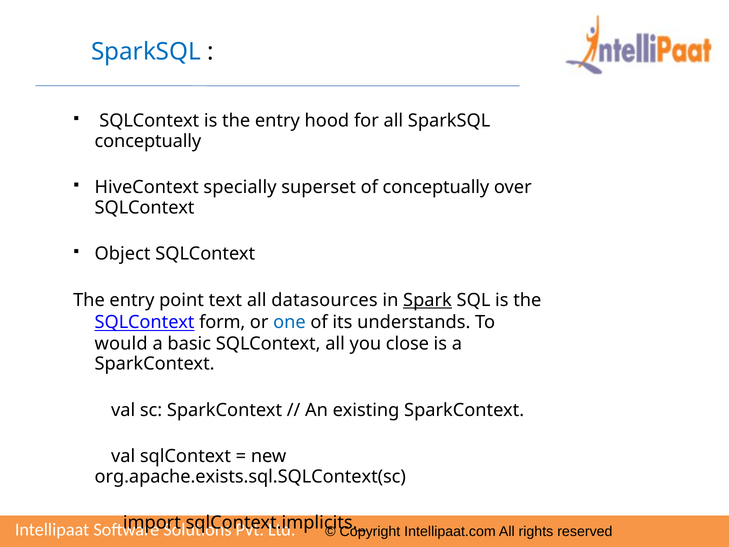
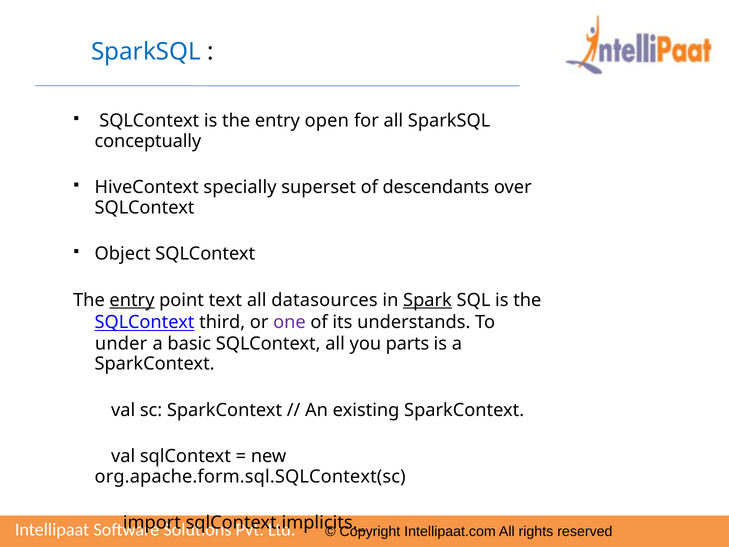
hood: hood -> open
of conceptually: conceptually -> descendants
entry at (132, 300) underline: none -> present
form: form -> third
one colour: blue -> purple
would: would -> under
close: close -> parts
org.apache.exists.sql.SQLContext(sc: org.apache.exists.sql.SQLContext(sc -> org.apache.form.sql.SQLContext(sc
